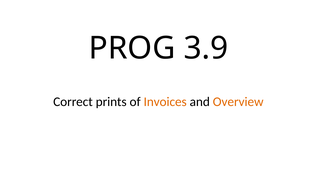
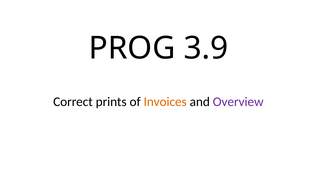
Overview colour: orange -> purple
